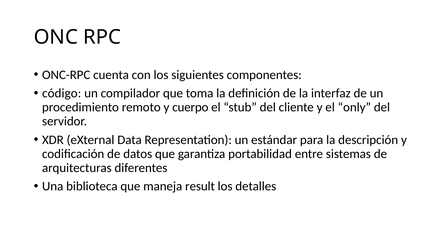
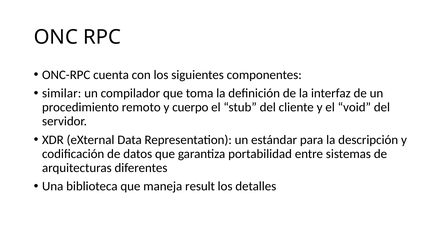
código: código -> similar
only: only -> void
